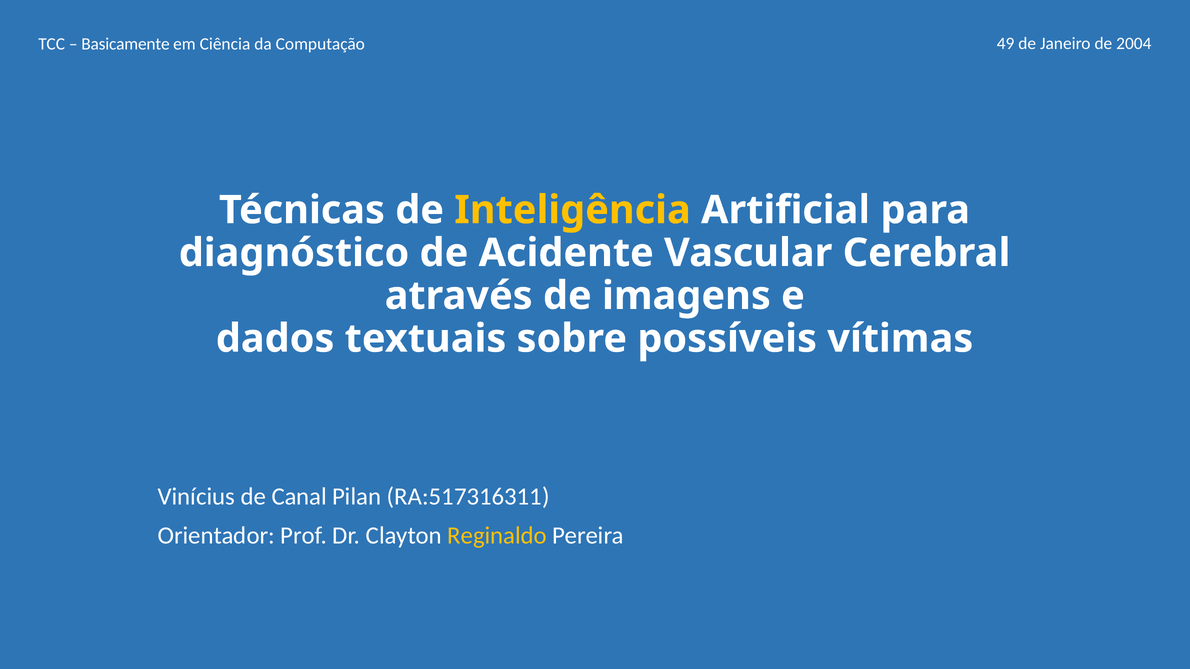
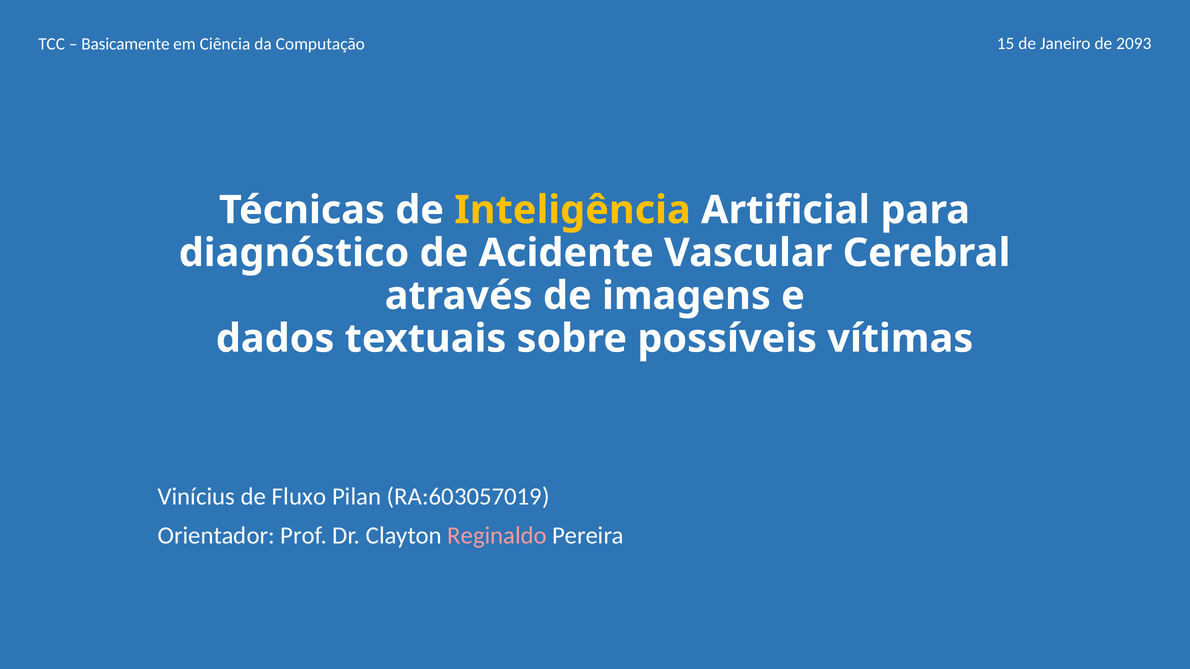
49: 49 -> 15
2004: 2004 -> 2093
Canal: Canal -> Fluxo
RA:517316311: RA:517316311 -> RA:603057019
Reginaldo colour: yellow -> pink
